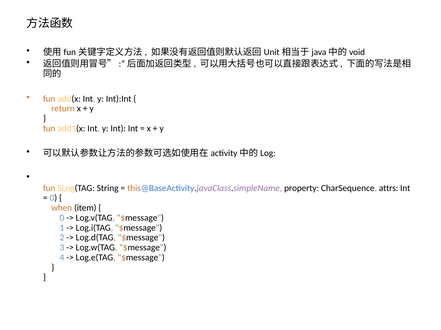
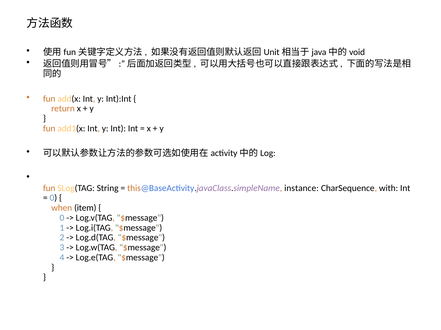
property: property -> instance
attrs: attrs -> with
